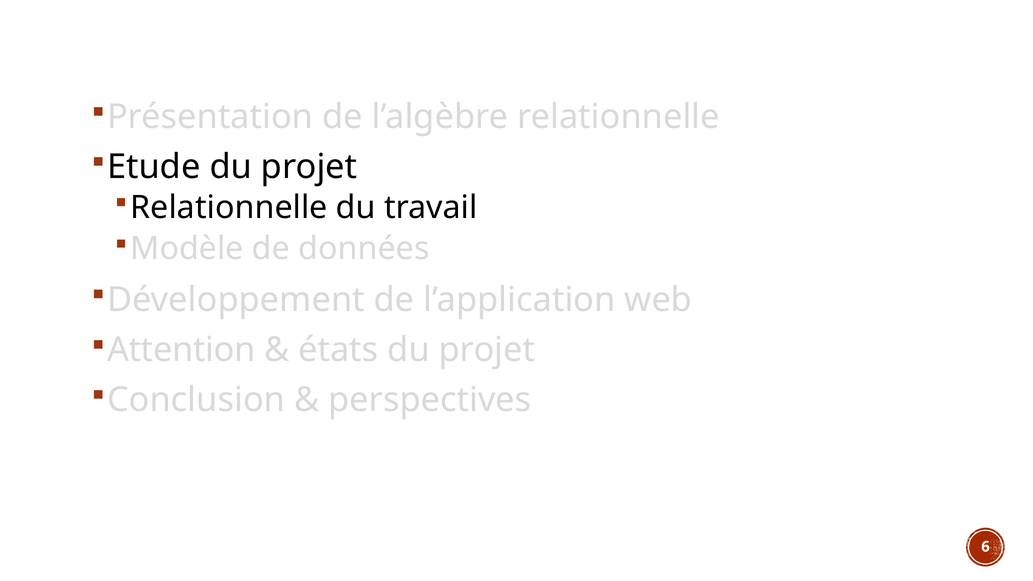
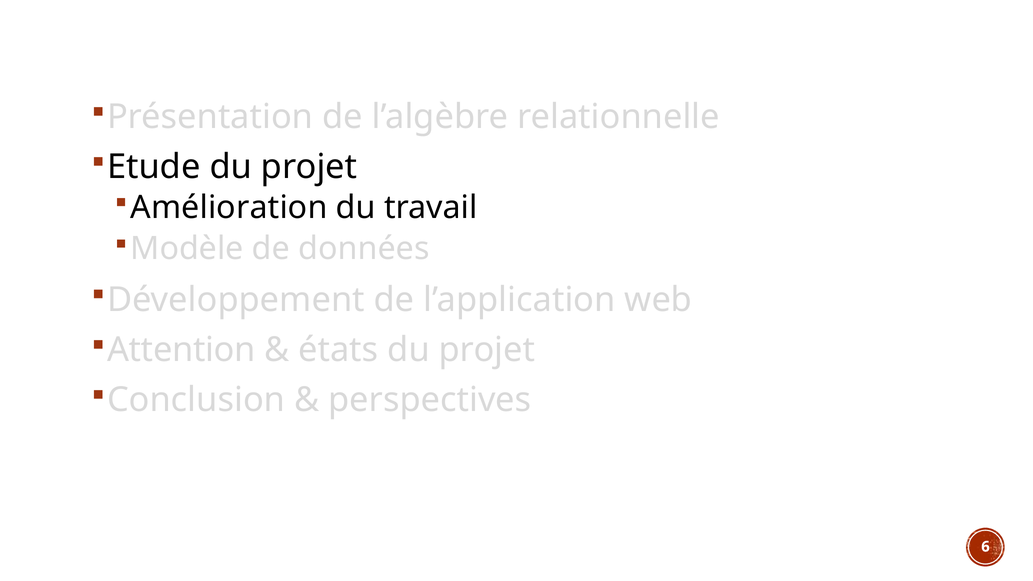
Relationnelle at (229, 207): Relationnelle -> Amélioration
